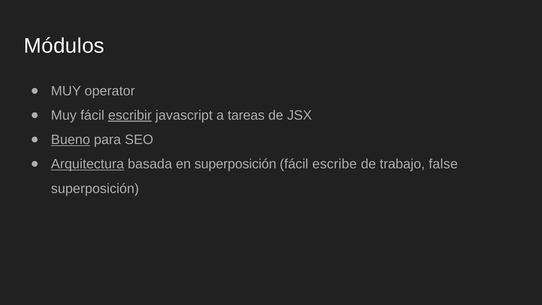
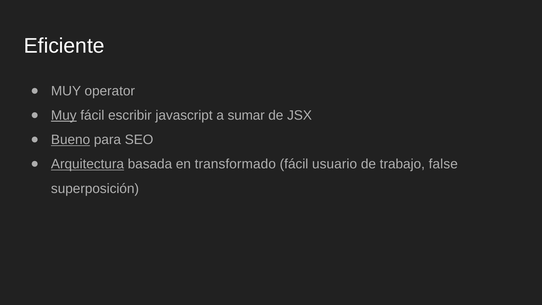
Módulos: Módulos -> Eficiente
Muy at (64, 115) underline: none -> present
escribir underline: present -> none
tareas: tareas -> sumar
en superposición: superposición -> transformado
escribe: escribe -> usuario
